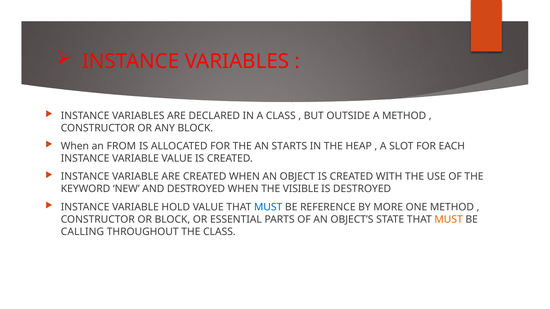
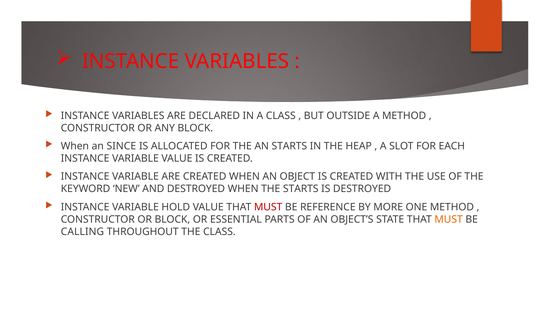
FROM: FROM -> SINCE
THE VISIBLE: VISIBLE -> STARTS
MUST at (268, 207) colour: blue -> red
